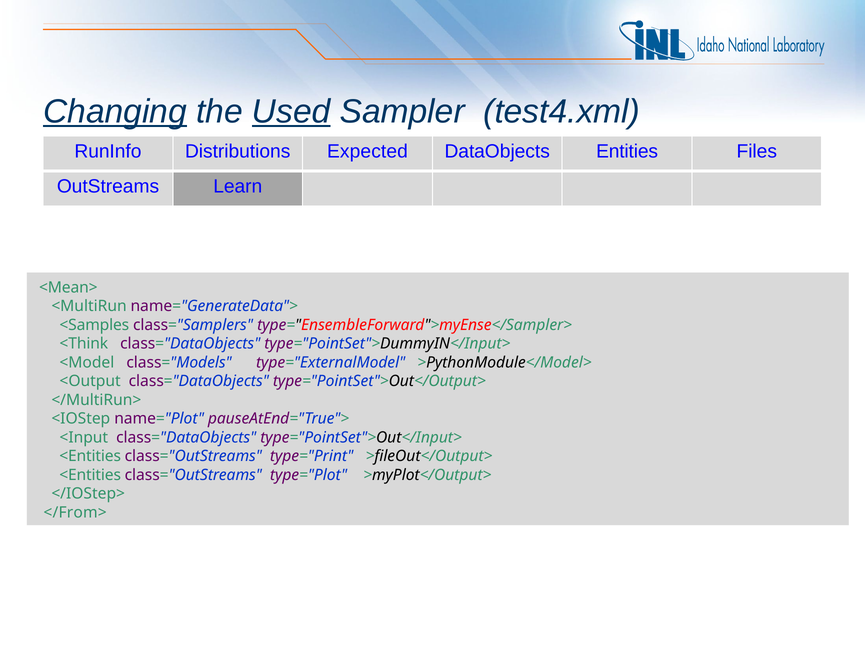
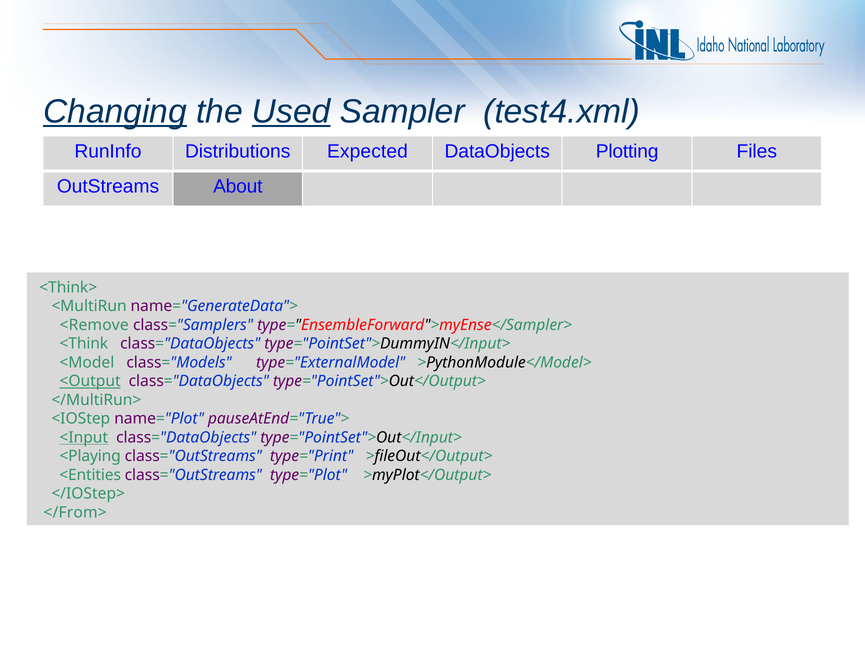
Entities: Entities -> Plotting
Learn: Learn -> About
<Mean>: <Mean> -> <Think>
<Samples: <Samples -> <Remove
<Output underline: none -> present
<Input underline: none -> present
<Entities at (90, 456): <Entities -> <Playing
